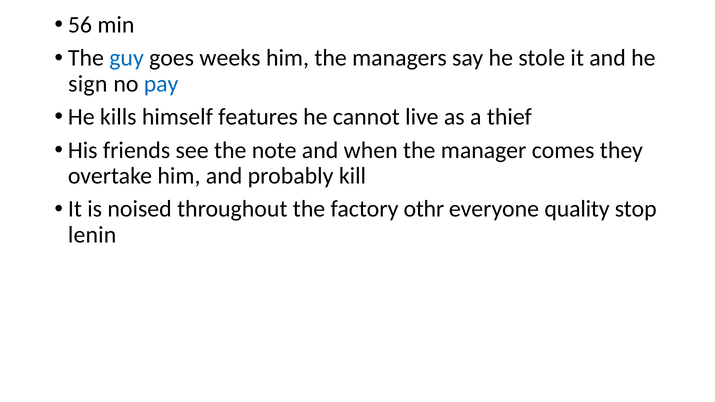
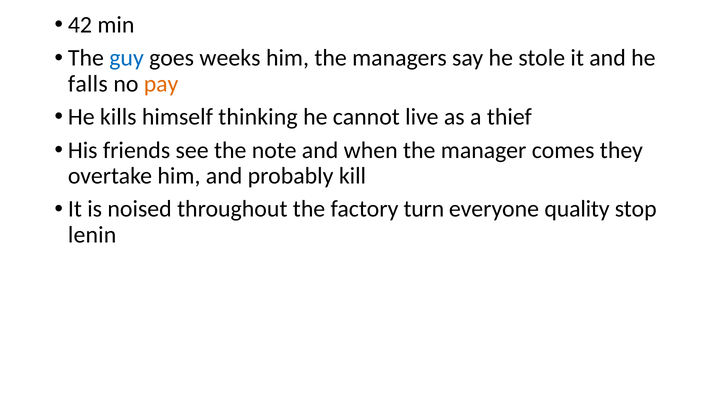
56: 56 -> 42
sign: sign -> falls
pay colour: blue -> orange
features: features -> thinking
othr: othr -> turn
